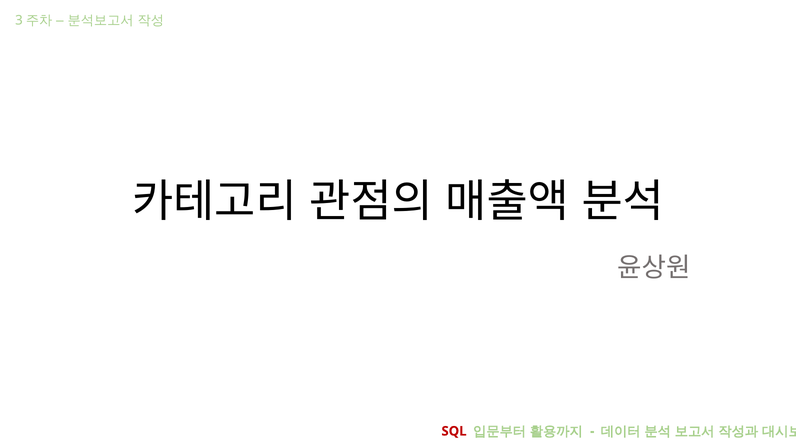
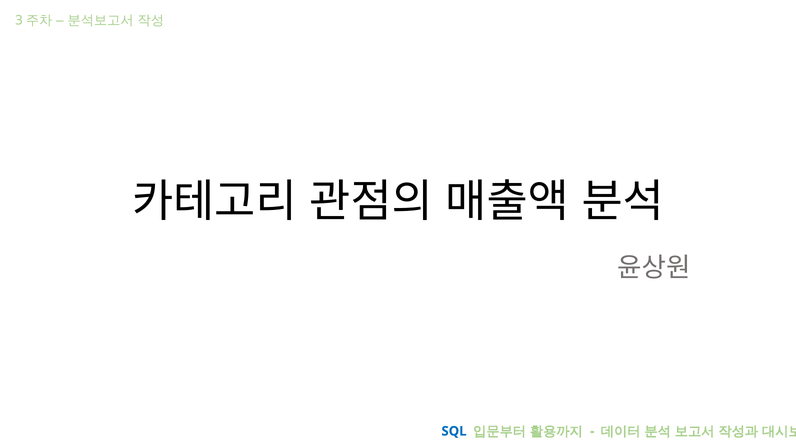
SQL colour: red -> blue
